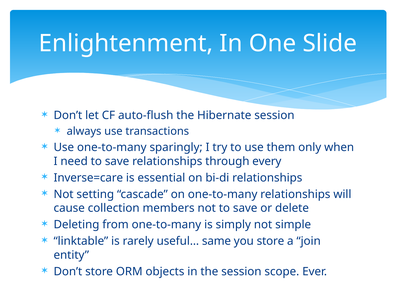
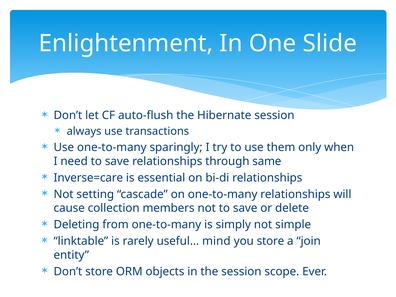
every: every -> same
same: same -> mind
